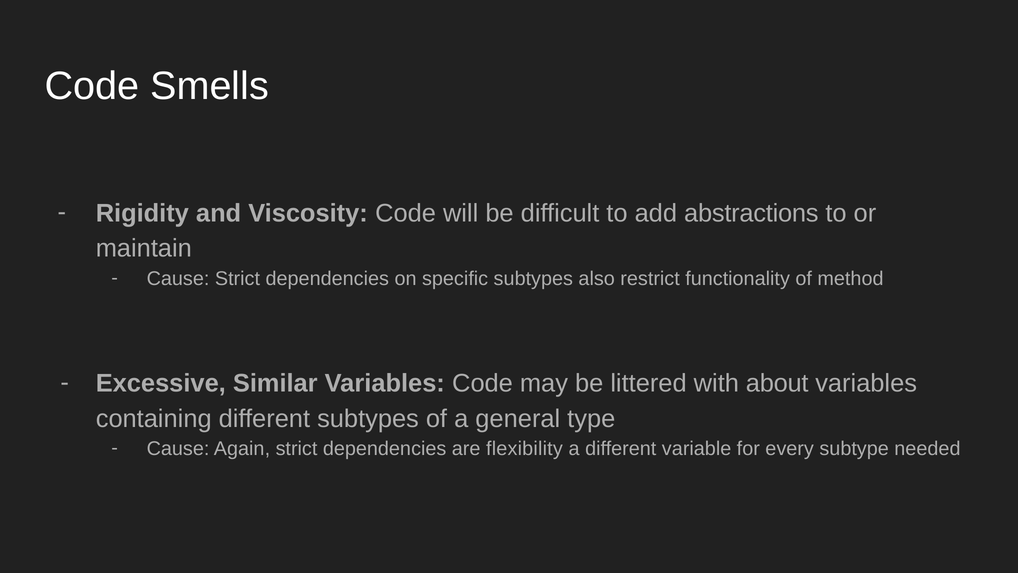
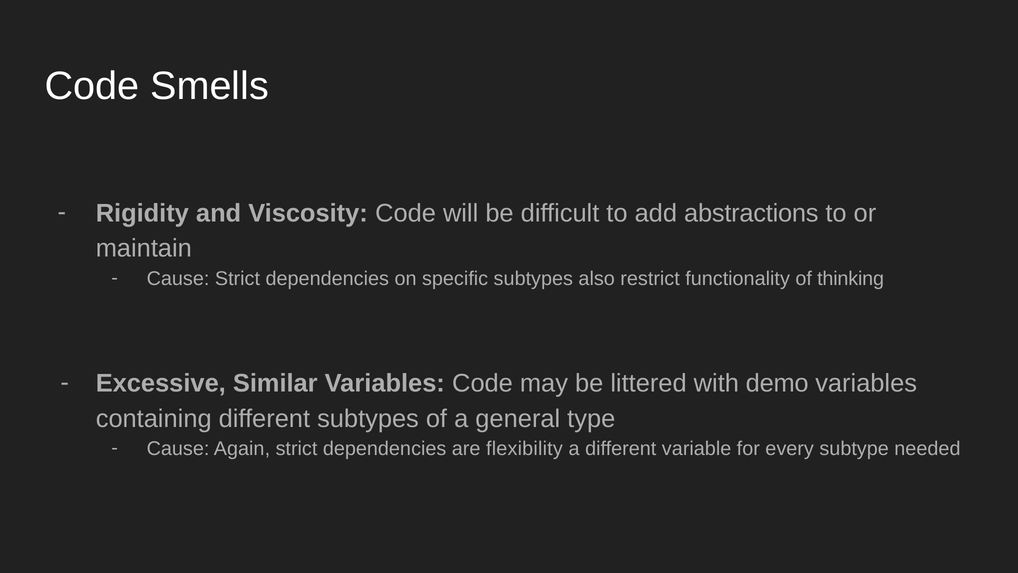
method: method -> thinking
about: about -> demo
